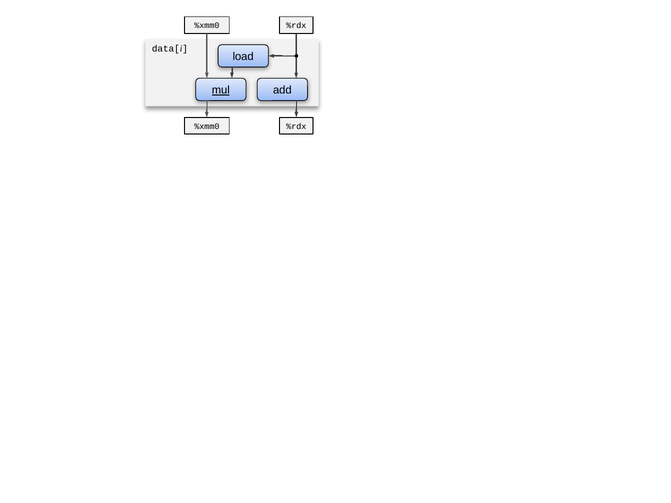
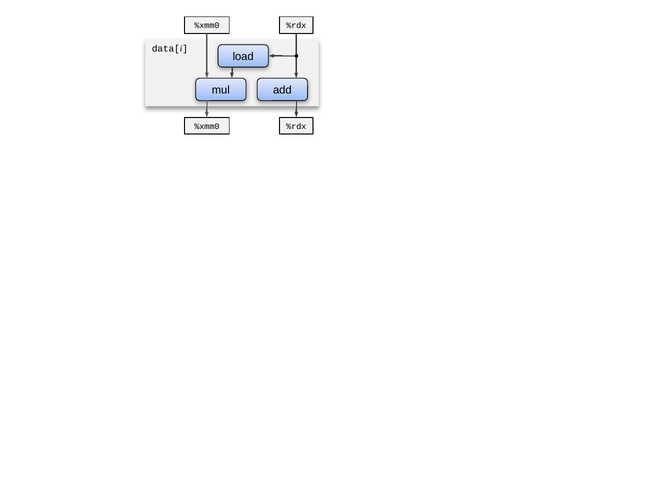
mul underline: present -> none
